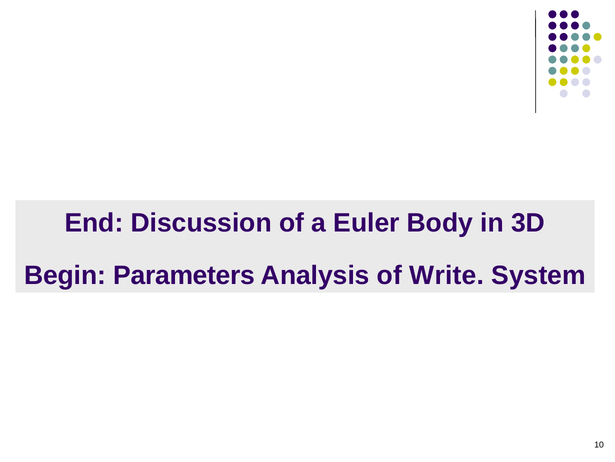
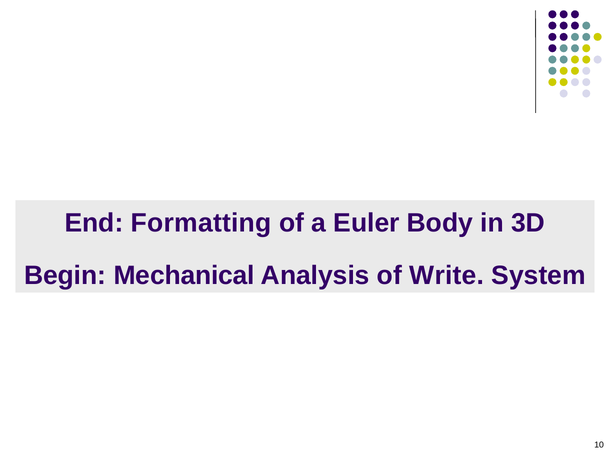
Discussion: Discussion -> Formatting
Parameters: Parameters -> Mechanical
